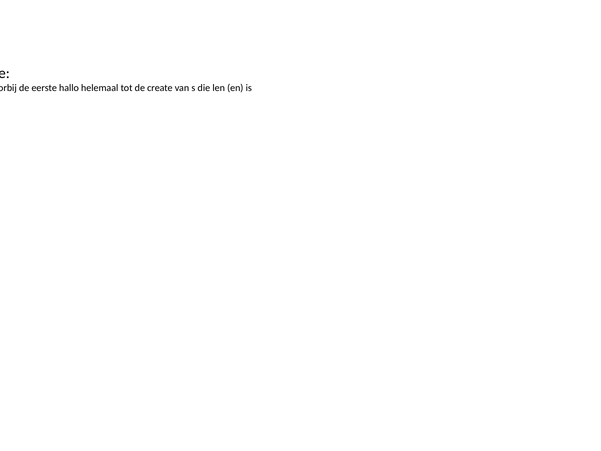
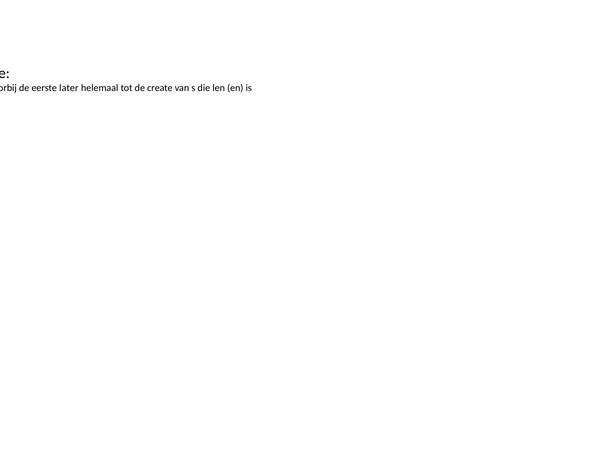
hallo: hallo -> later
